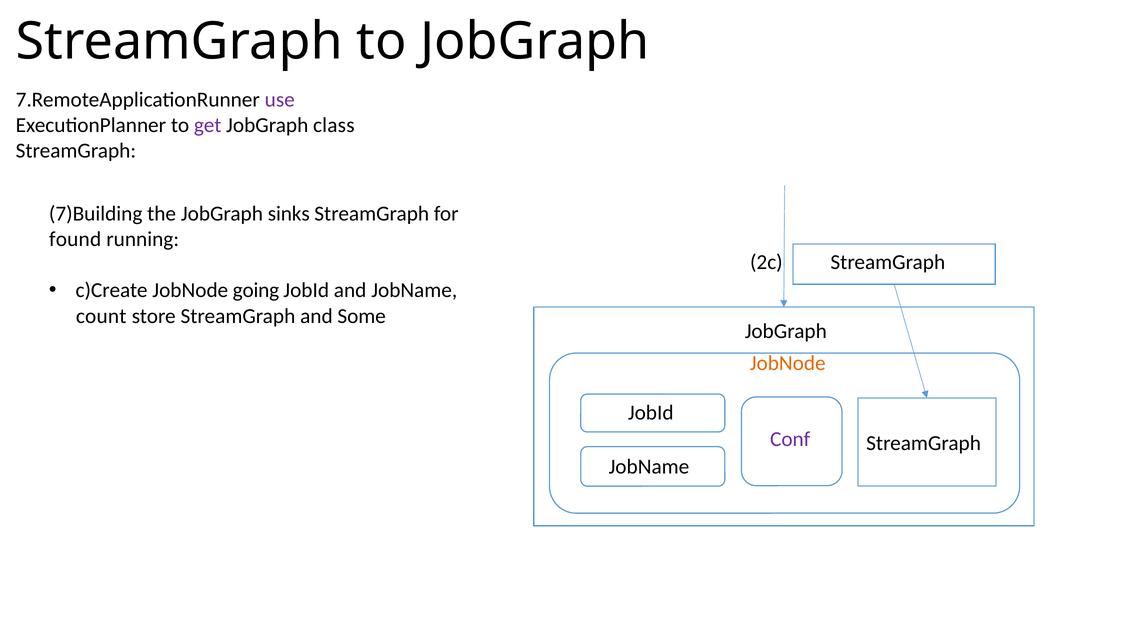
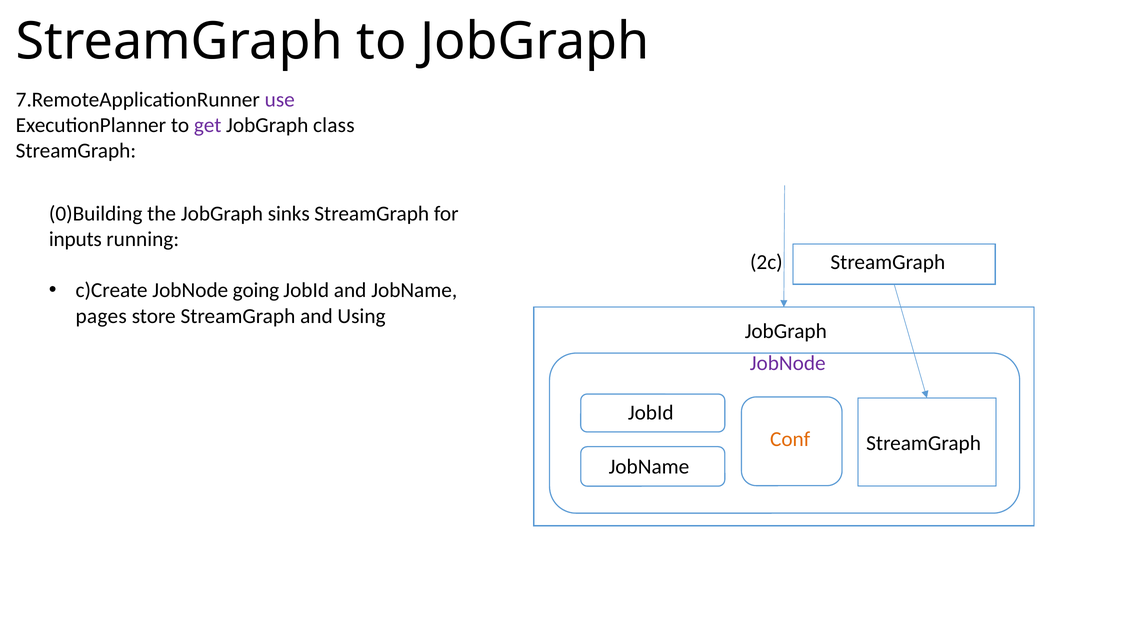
7)Building: 7)Building -> 0)Building
found: found -> inputs
count: count -> pages
Some: Some -> Using
JobNode at (788, 363) colour: orange -> purple
Conf colour: purple -> orange
